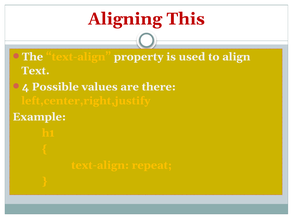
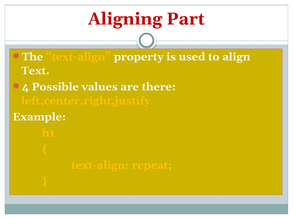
This: This -> Part
